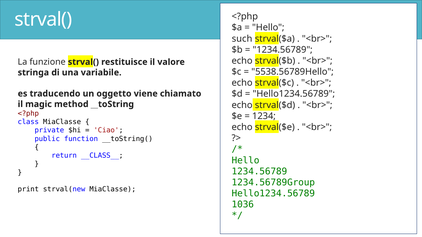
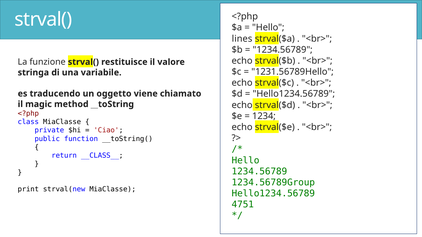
such: such -> lines
5538.56789Hello: 5538.56789Hello -> 1231.56789Hello
1036: 1036 -> 4751
